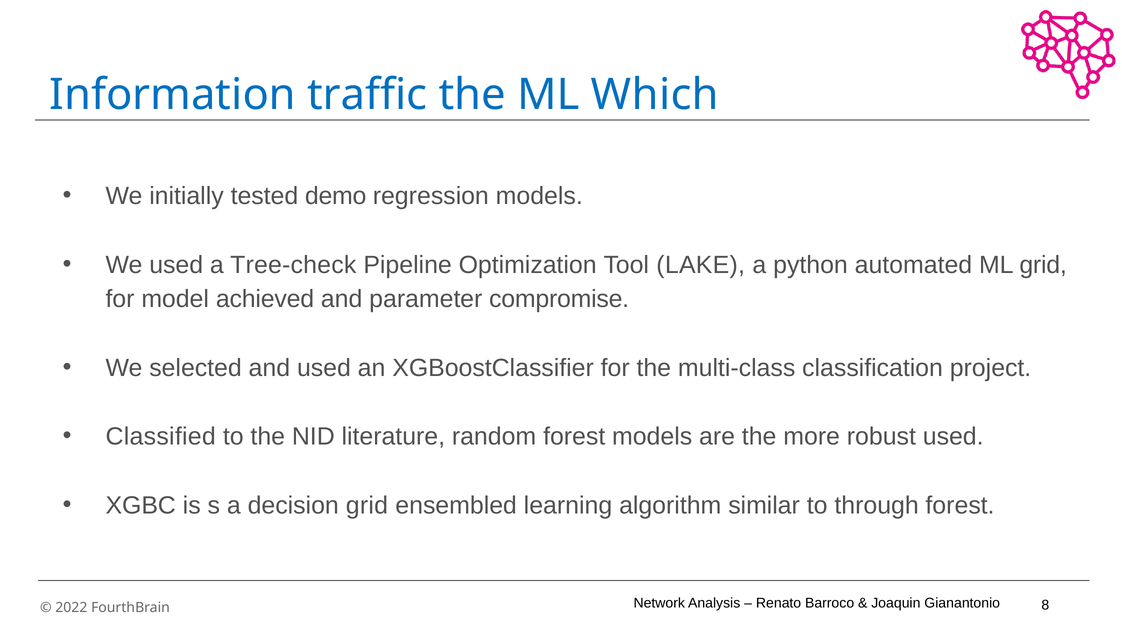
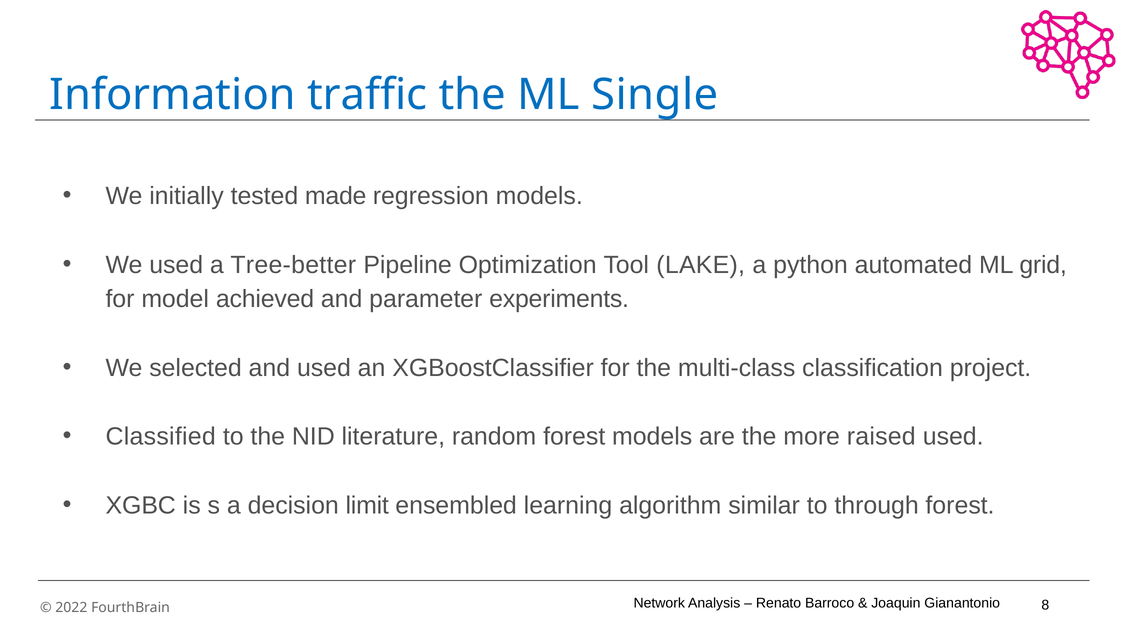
Which: Which -> Single
demo: demo -> made
Tree-check: Tree-check -> Tree-better
compromise: compromise -> experiments
robust: robust -> raised
decision grid: grid -> limit
